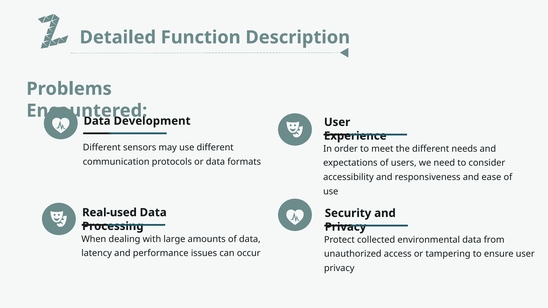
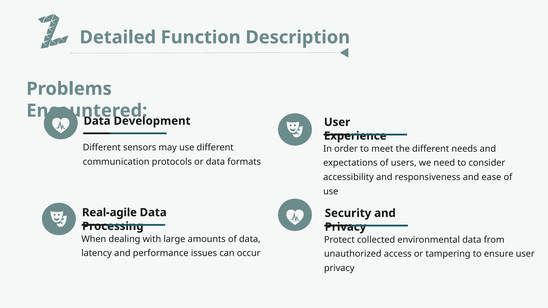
Real-used: Real-used -> Real-agile
